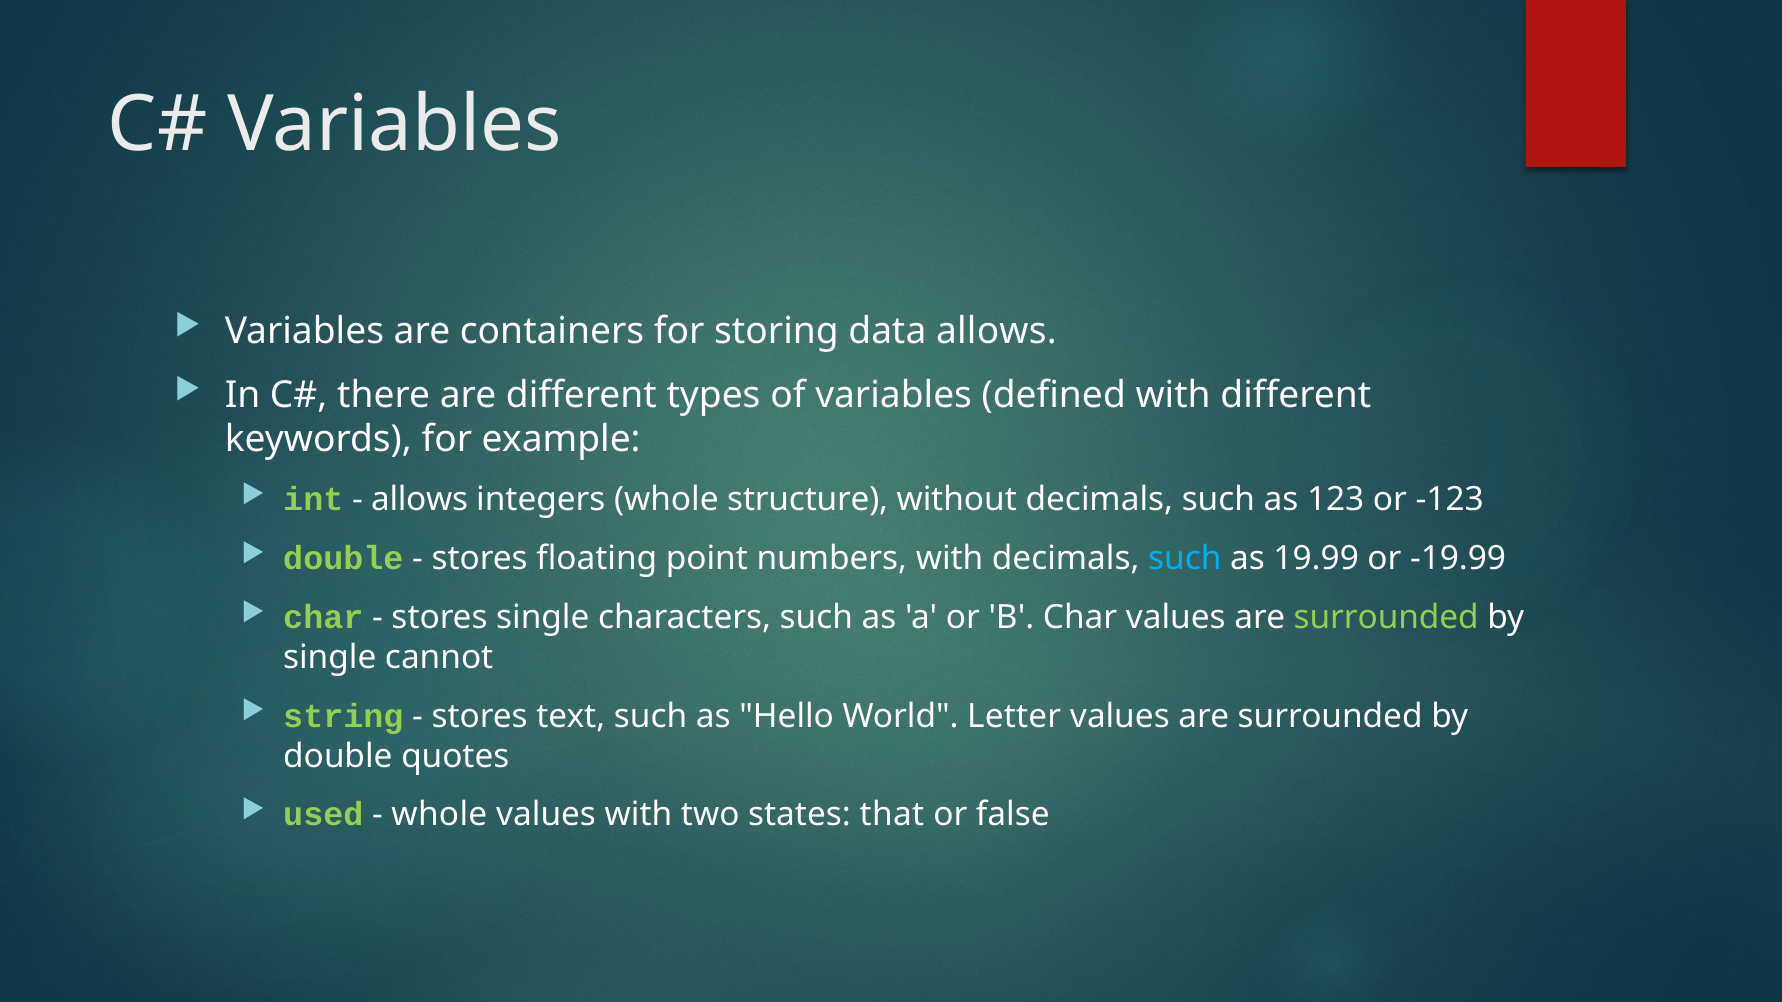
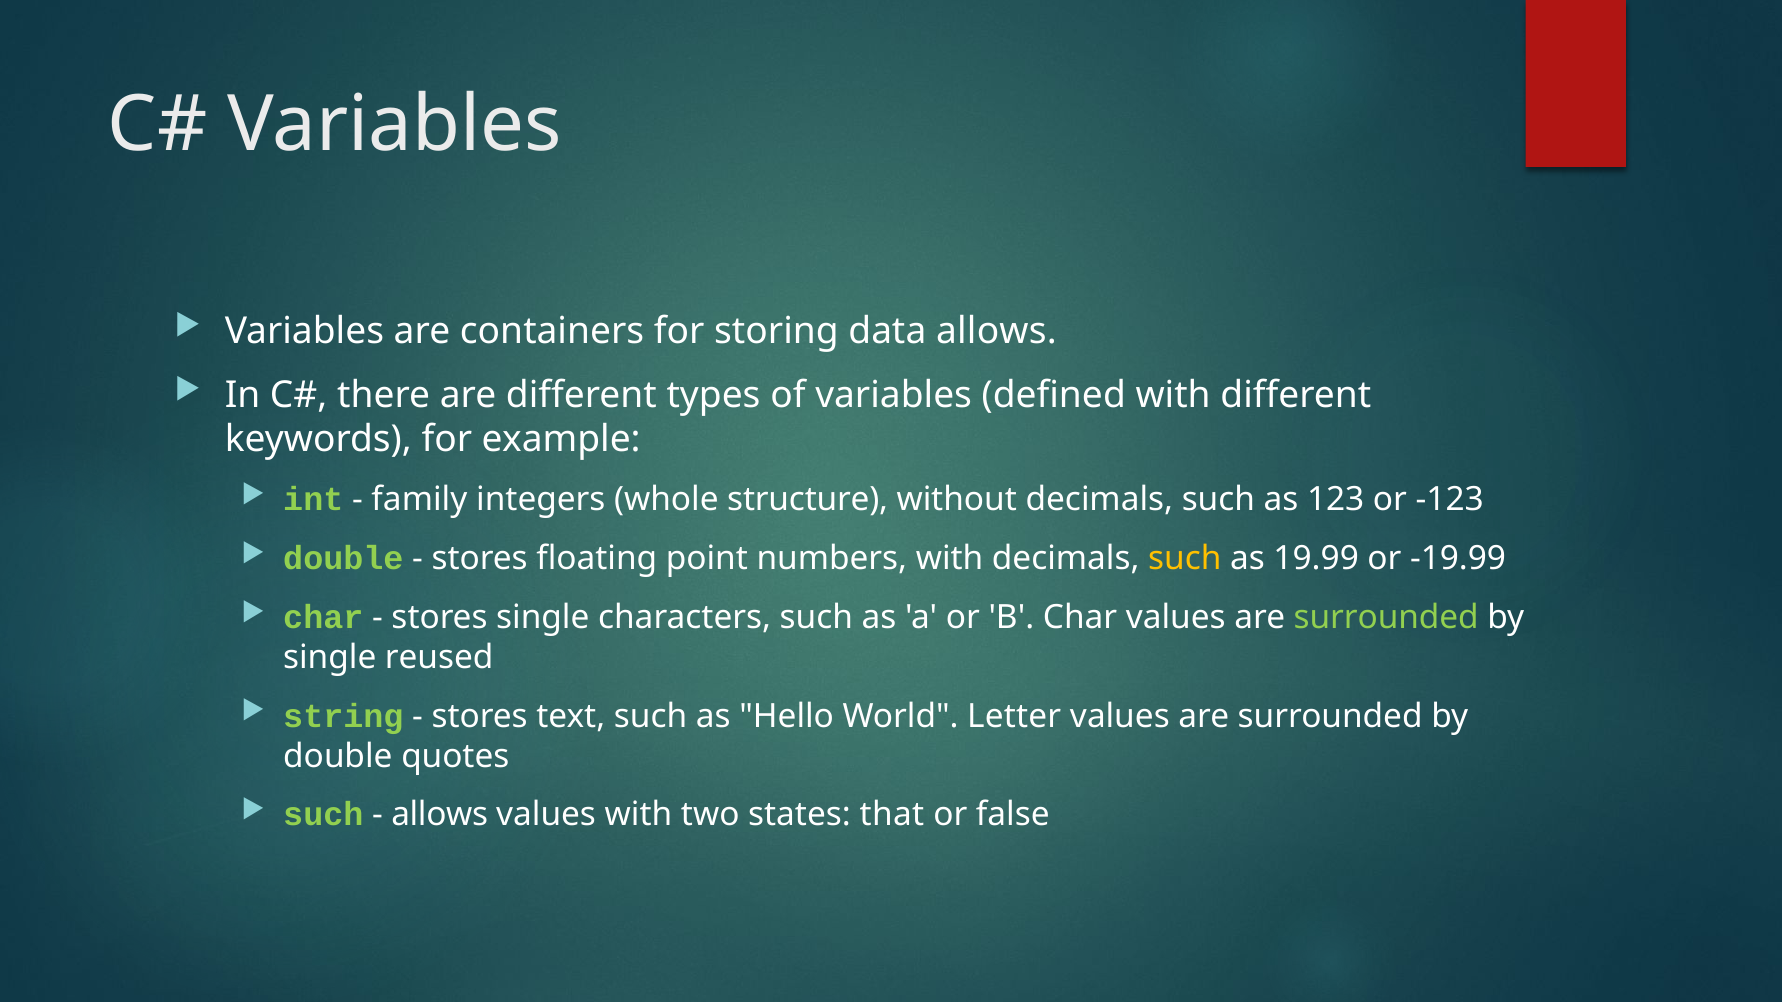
allows at (420, 500): allows -> family
such at (1185, 559) colour: light blue -> yellow
cannot: cannot -> reused
used at (323, 815): used -> such
whole at (439, 815): whole -> allows
